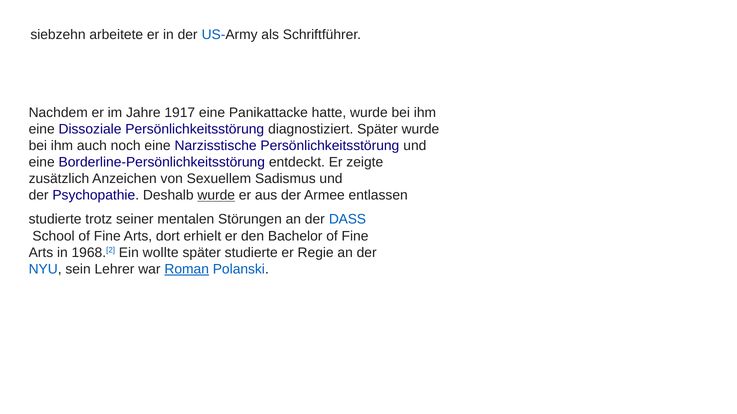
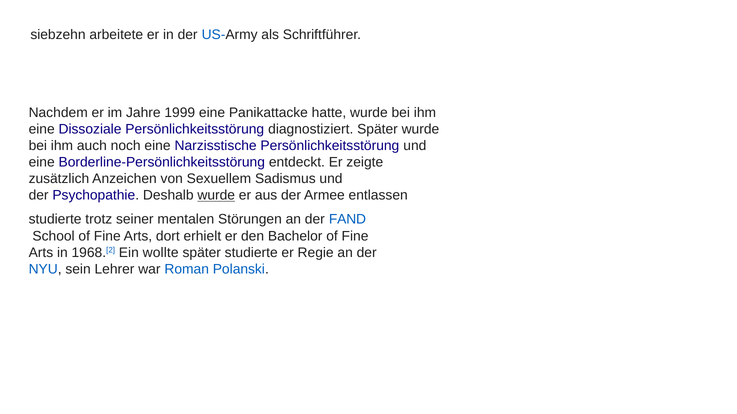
1917: 1917 -> 1999
DASS: DASS -> FAND
Roman underline: present -> none
